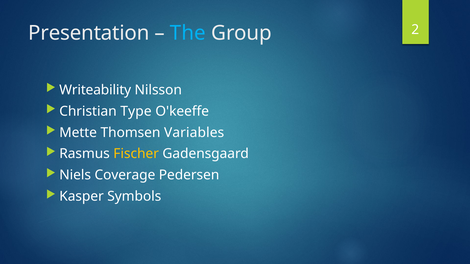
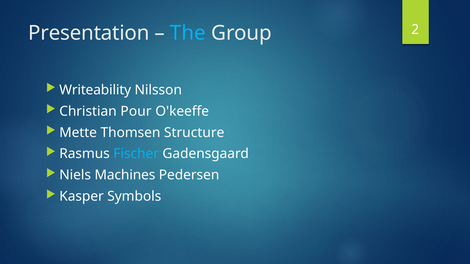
Type: Type -> Pour
Variables: Variables -> Structure
Fischer colour: yellow -> light blue
Coverage: Coverage -> Machines
